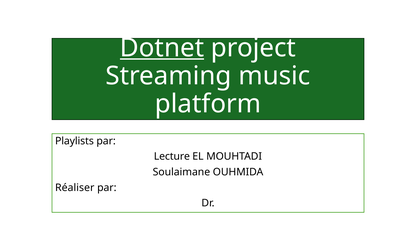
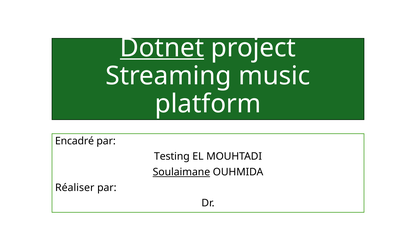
Playlists: Playlists -> Encadré
Lecture: Lecture -> Testing
Soulaimane underline: none -> present
